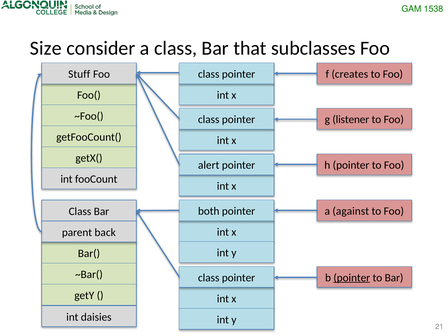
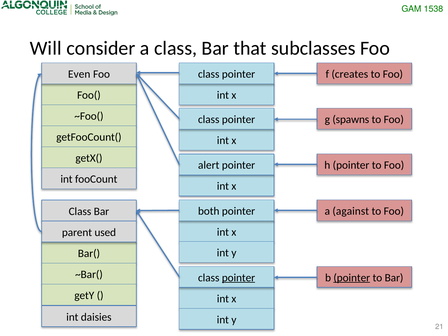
Size: Size -> Will
Stuff: Stuff -> Even
listener: listener -> spawns
back: back -> used
pointer at (239, 278) underline: none -> present
